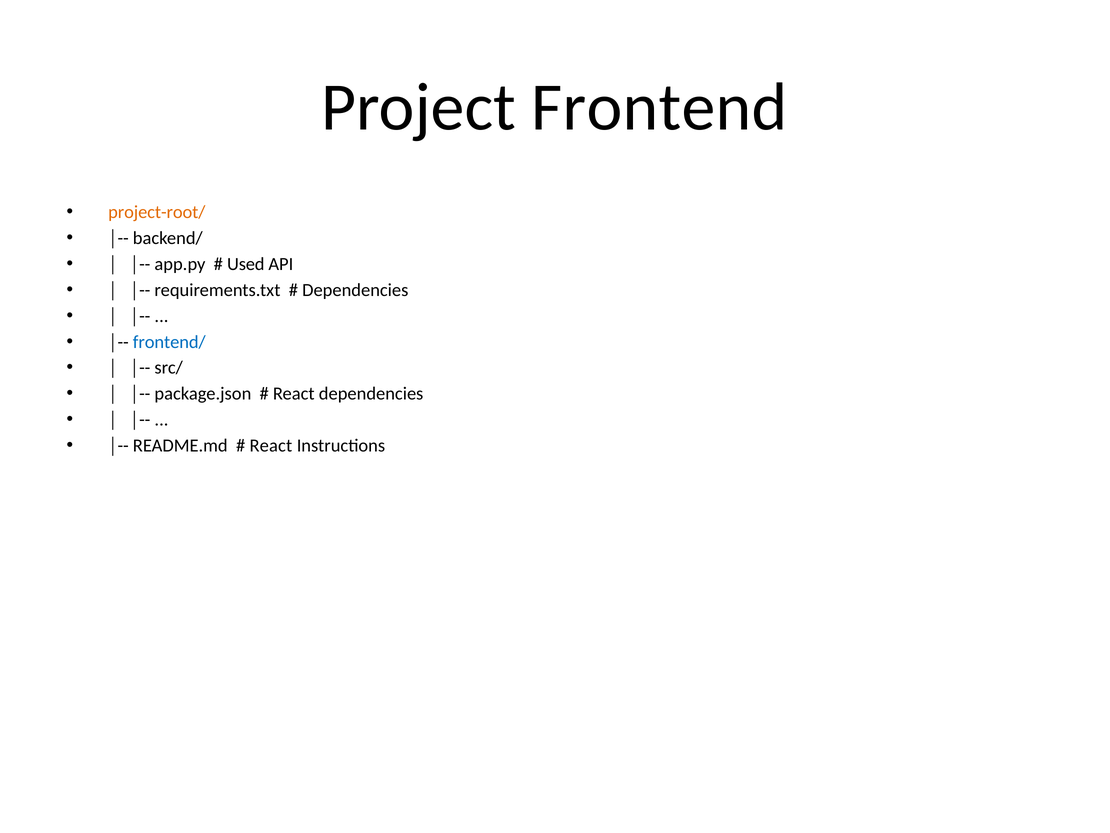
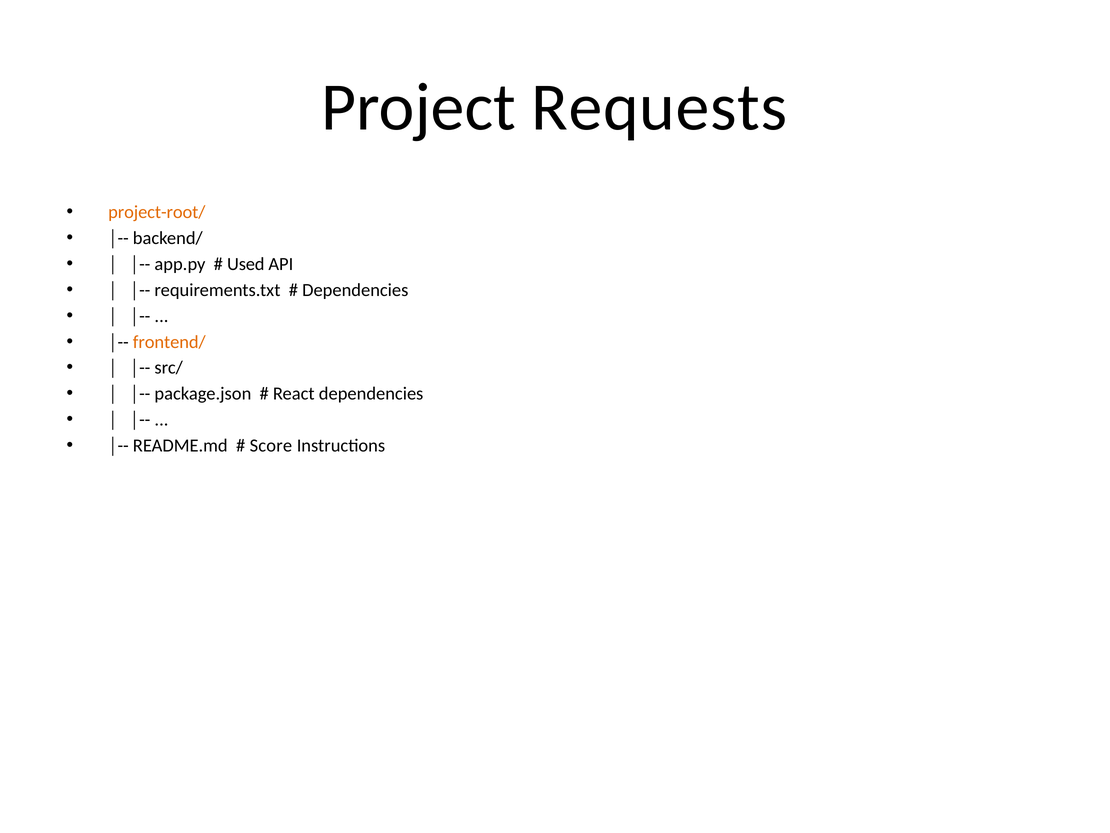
Frontend: Frontend -> Requests
frontend/ colour: blue -> orange
React at (271, 445): React -> Score
